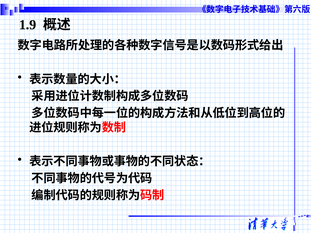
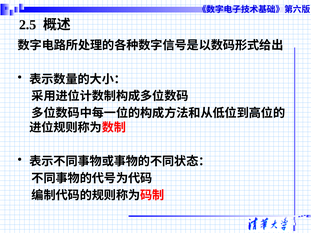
1.9: 1.9 -> 2.5
